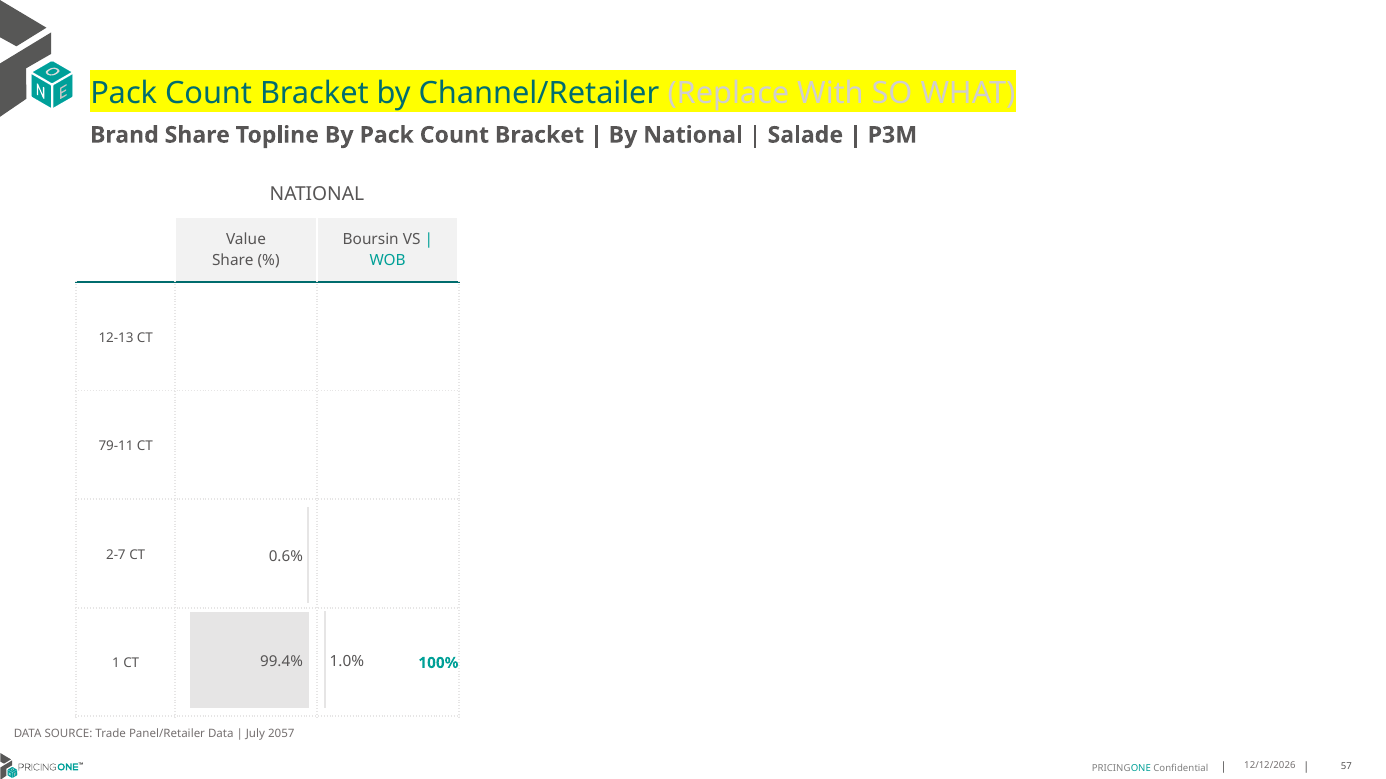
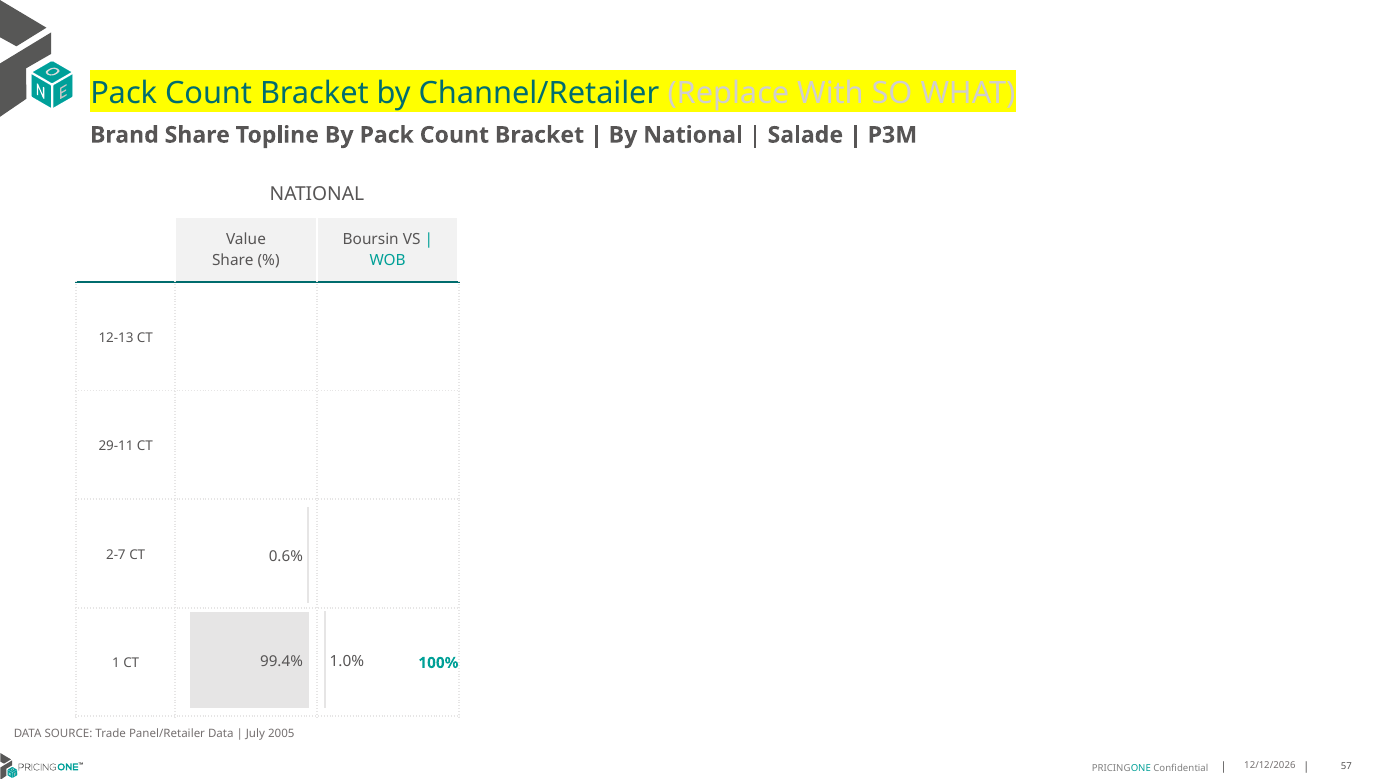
79-11: 79-11 -> 29-11
2057: 2057 -> 2005
